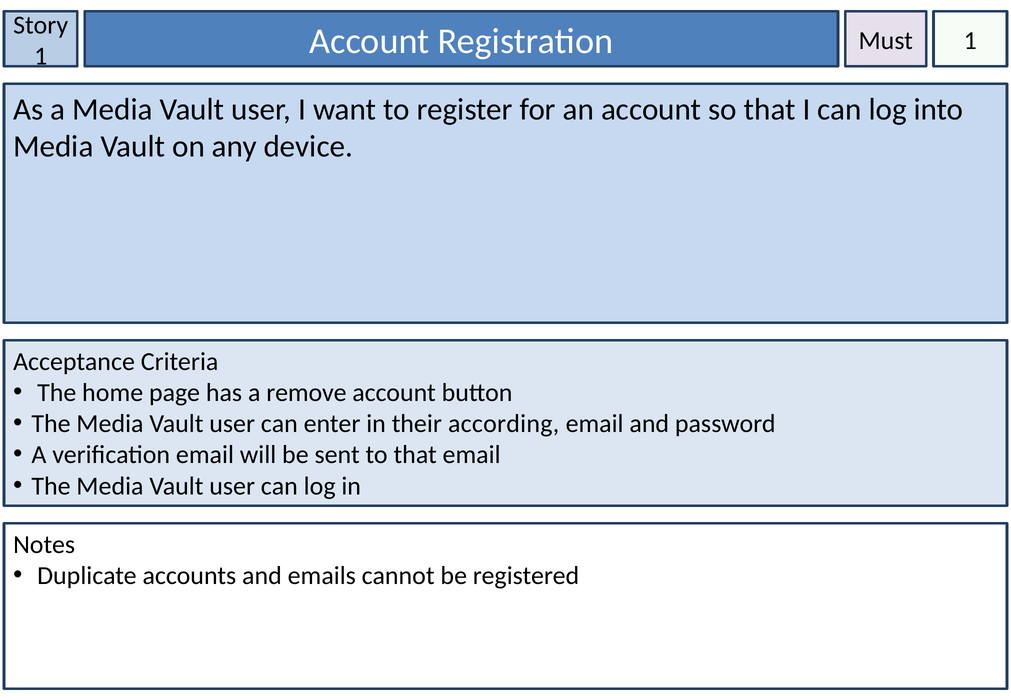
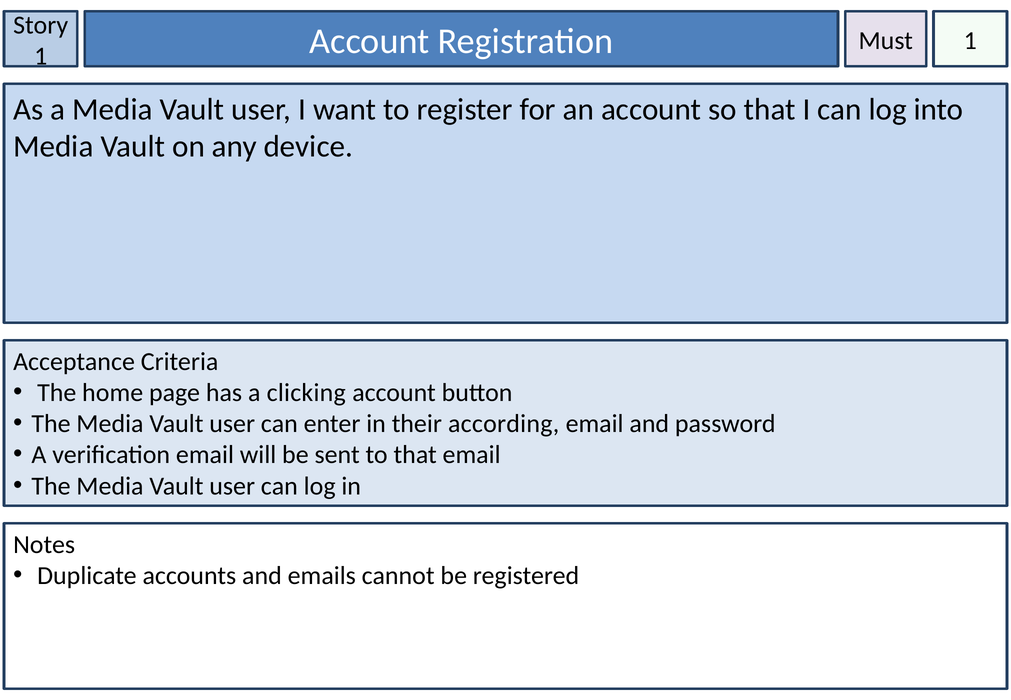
remove: remove -> clicking
